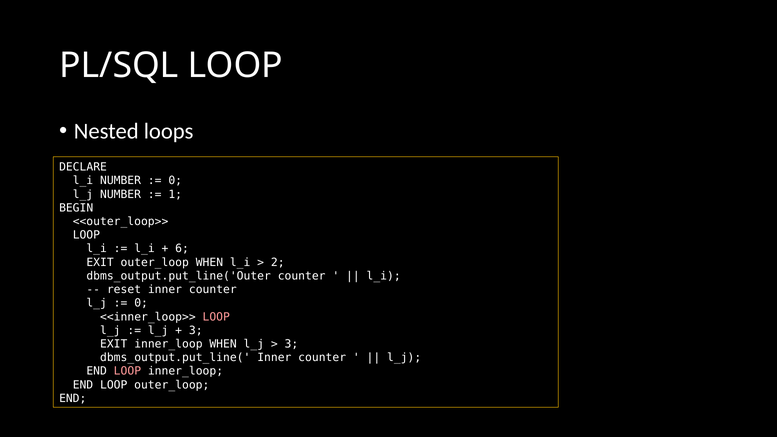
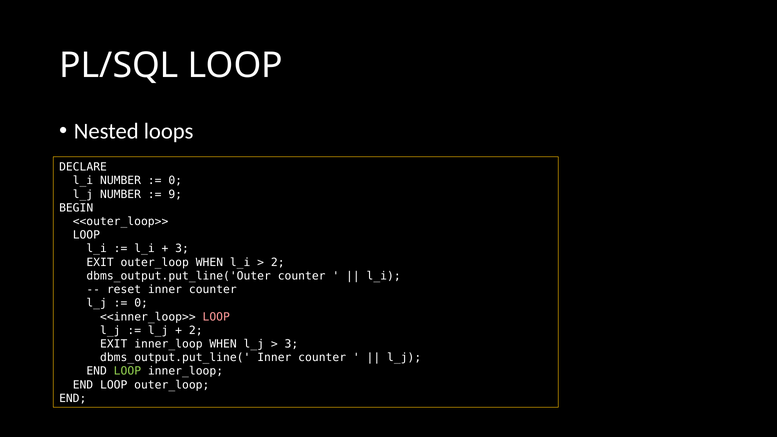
1: 1 -> 9
6 at (182, 249): 6 -> 3
3 at (196, 330): 3 -> 2
LOOP at (127, 371) colour: pink -> light green
